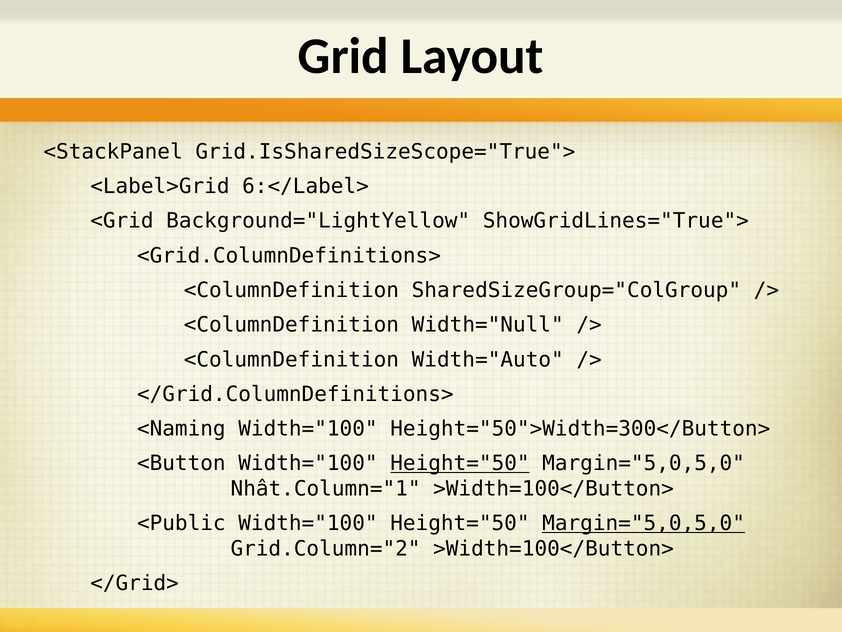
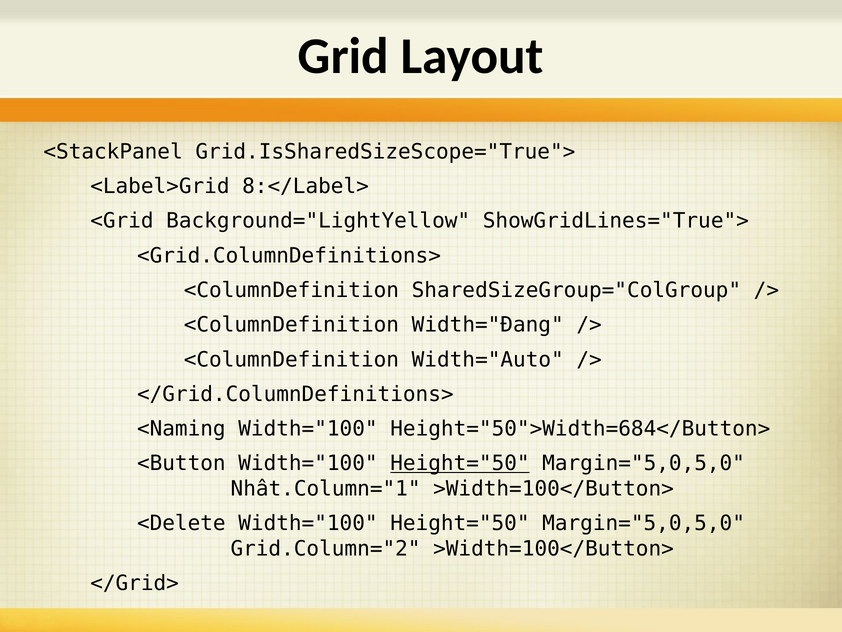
6:</Label>: 6:</Label> -> 8:</Label>
Width="Null: Width="Null -> Width="Đang
Height="50">Width=300</Button>: Height="50">Width=300</Button> -> Height="50">Width=684</Button>
<Public: <Public -> <Delete
Margin="5,0,5,0 at (644, 523) underline: present -> none
